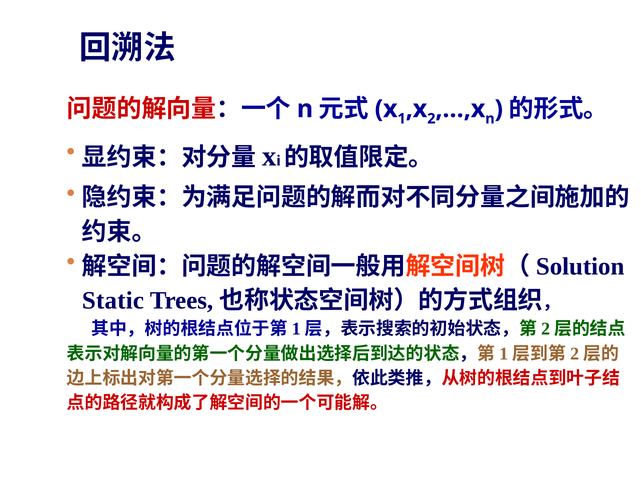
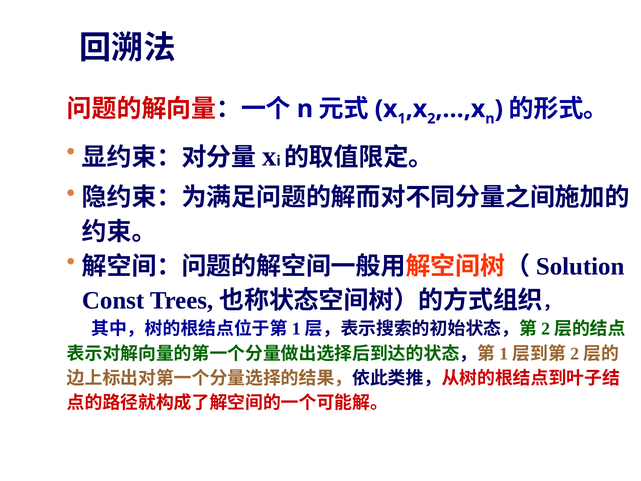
Static: Static -> Const
